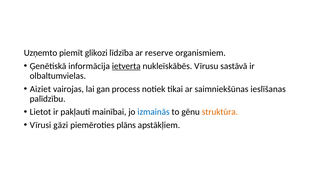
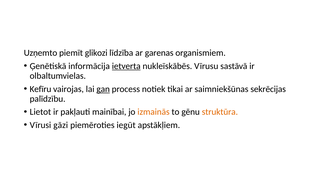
reserve: reserve -> garenas
Aiziet: Aiziet -> Kefīru
gan underline: none -> present
ieslīšanas: ieslīšanas -> sekrēcijas
izmainās colour: blue -> orange
plāns: plāns -> iegūt
